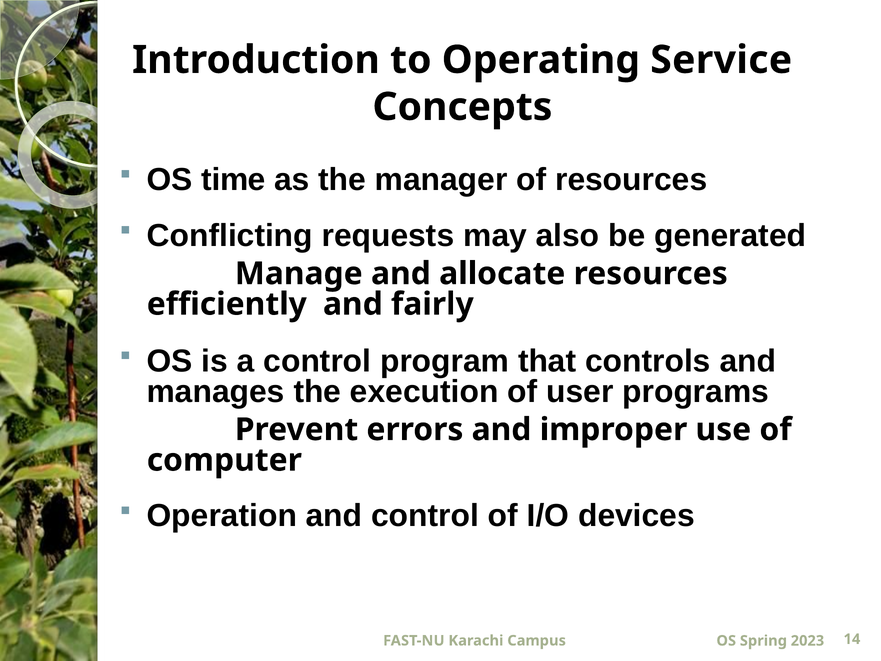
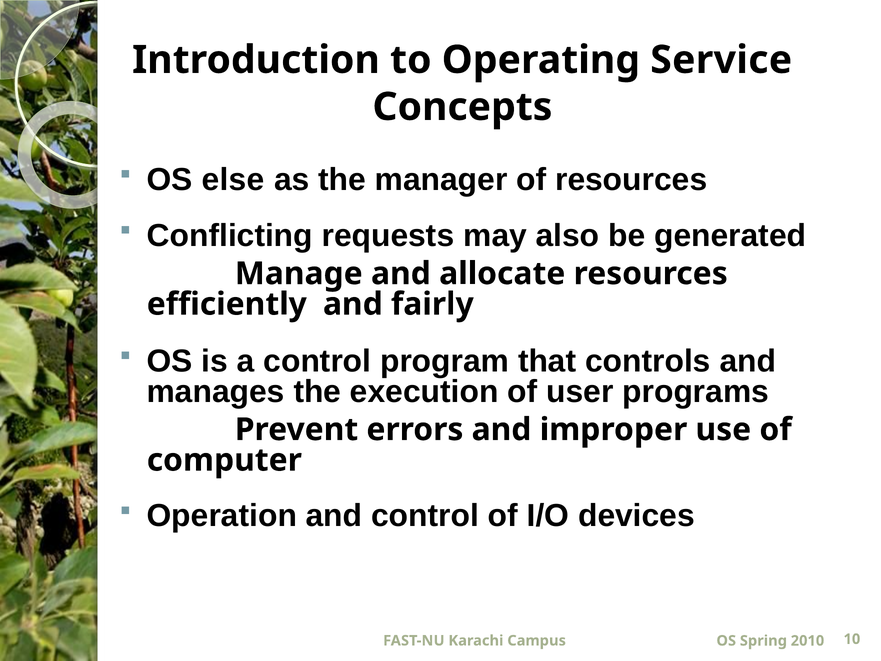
time: time -> else
14: 14 -> 10
2023: 2023 -> 2010
